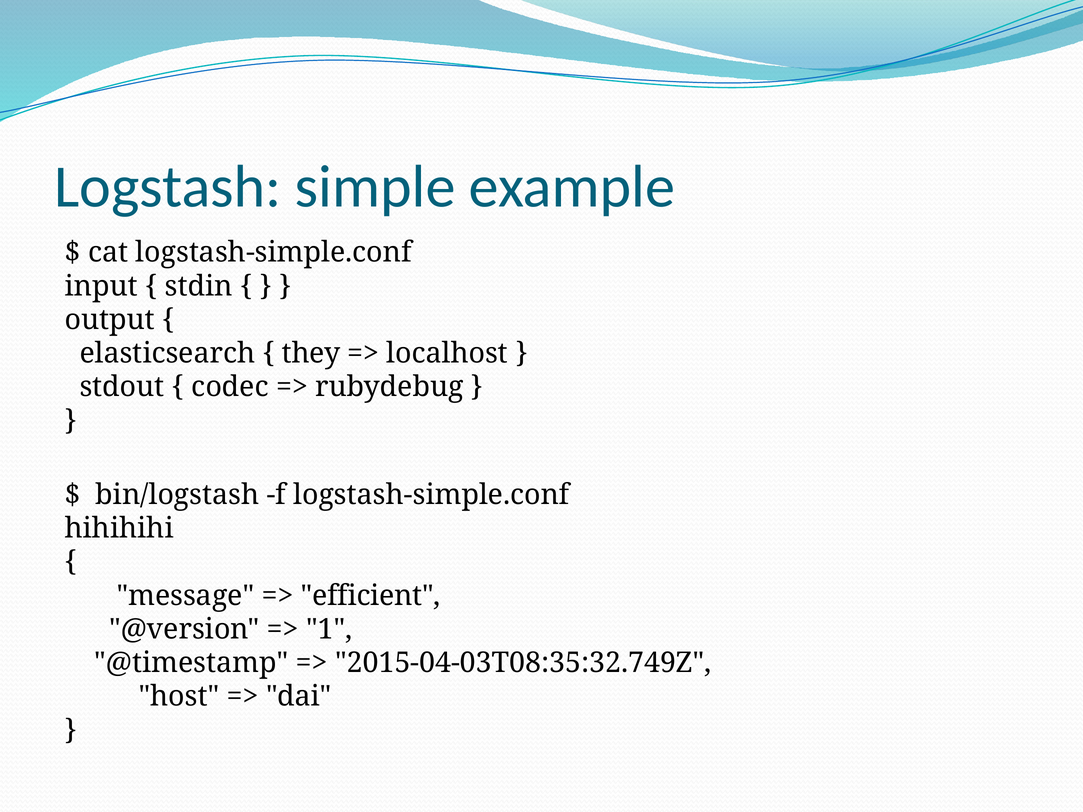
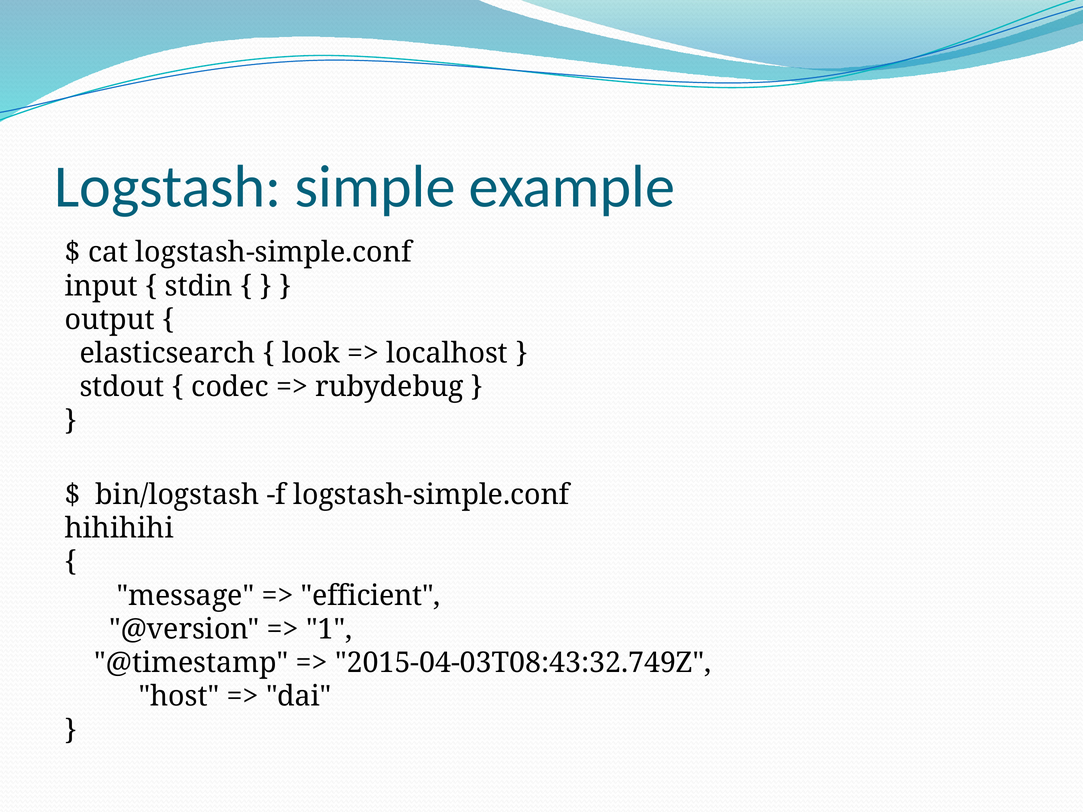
they: they -> look
2015-04-03T08:35:32.749Z: 2015-04-03T08:35:32.749Z -> 2015-04-03T08:43:32.749Z
